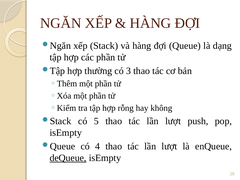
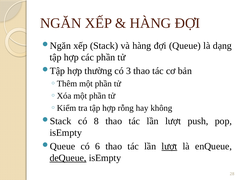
5: 5 -> 8
4: 4 -> 6
lượt at (169, 146) underline: none -> present
